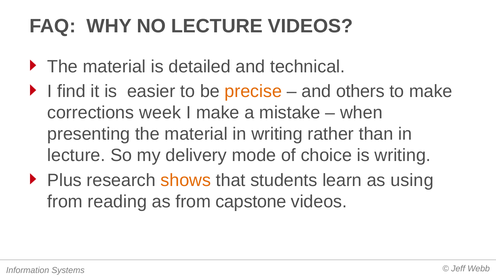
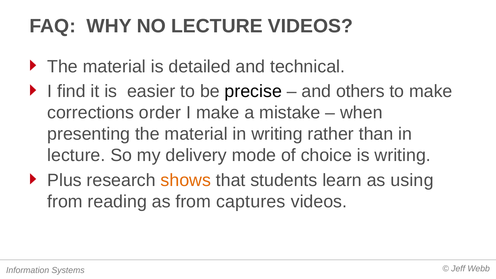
precise colour: orange -> black
week: week -> order
capstone: capstone -> captures
